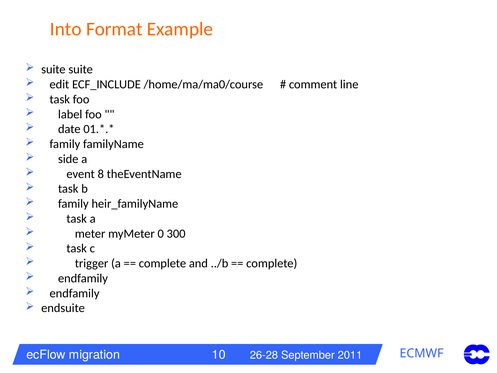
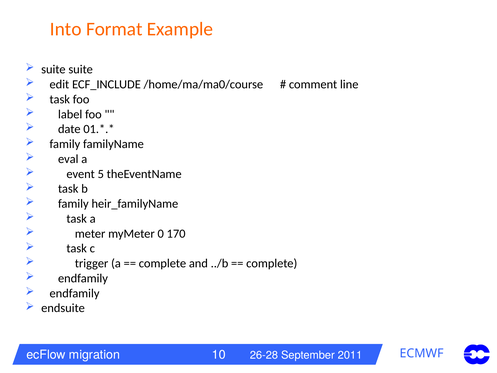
side: side -> eval
8: 8 -> 5
300: 300 -> 170
